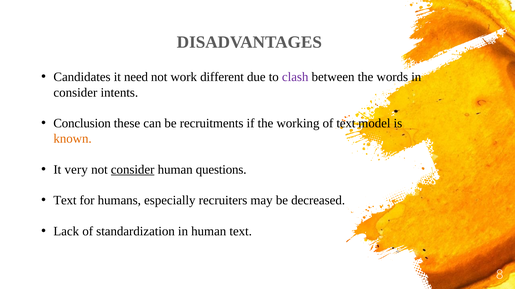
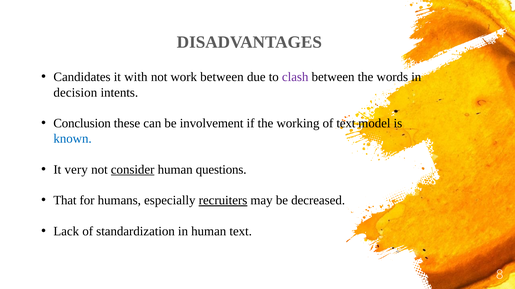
need: need -> with
work different: different -> between
consider at (75, 93): consider -> decision
recruitments: recruitments -> involvement
known colour: orange -> blue
Text at (65, 201): Text -> That
recruiters underline: none -> present
